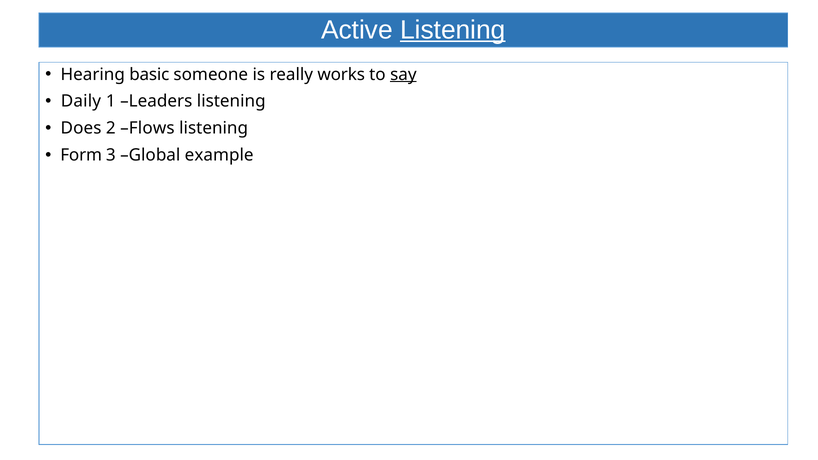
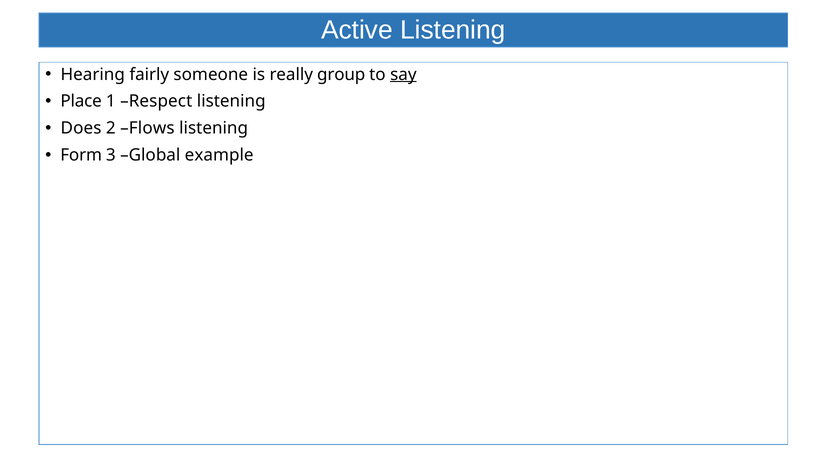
Listening at (453, 30) underline: present -> none
basic: basic -> fairly
works: works -> group
Daily: Daily -> Place
Leaders: Leaders -> Respect
